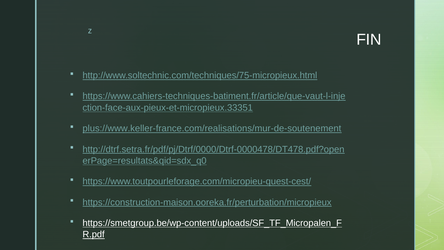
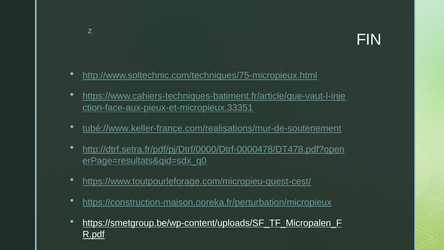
plus://www.keller-france.com/realisations/mur-de-soutenement: plus://www.keller-france.com/realisations/mur-de-soutenement -> tubé://www.keller-france.com/realisations/mur-de-soutenement
